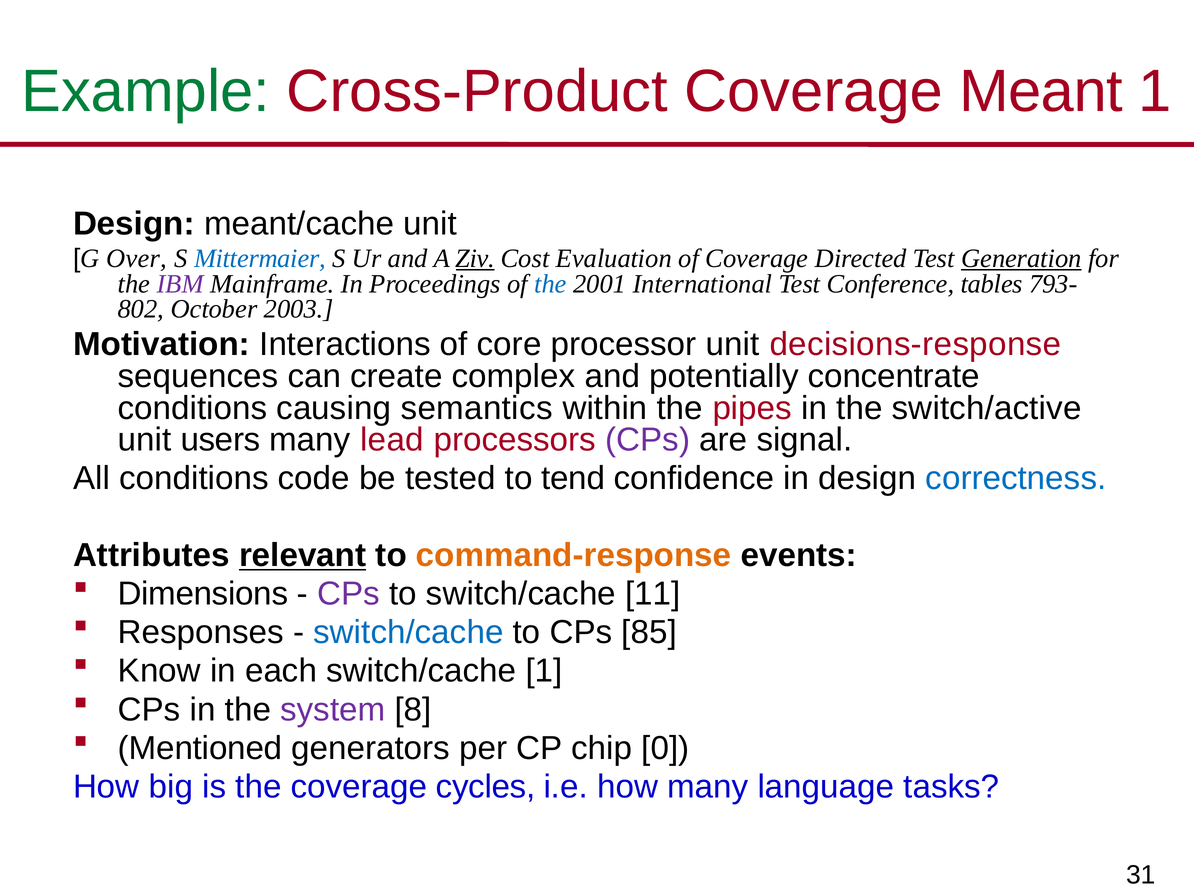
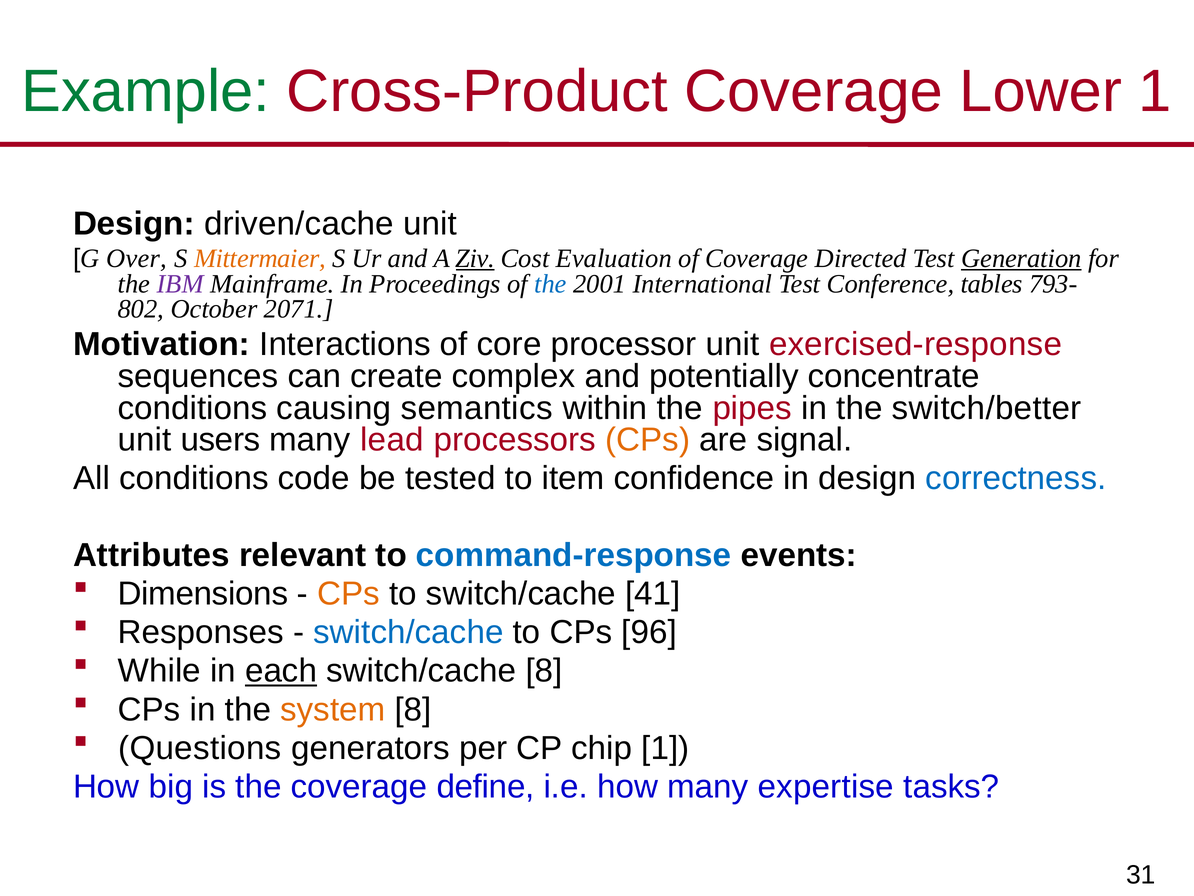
Meant: Meant -> Lower
meant/cache: meant/cache -> driven/cache
Mittermaier colour: blue -> orange
2003: 2003 -> 2071
decisions-response: decisions-response -> exercised-response
switch/active: switch/active -> switch/better
CPs at (648, 440) colour: purple -> orange
tend: tend -> item
relevant underline: present -> none
command-response colour: orange -> blue
CPs at (348, 594) colour: purple -> orange
11: 11 -> 41
85: 85 -> 96
Know: Know -> While
each underline: none -> present
switch/cache 1: 1 -> 8
system colour: purple -> orange
Mentioned: Mentioned -> Questions
chip 0: 0 -> 1
cycles: cycles -> define
language: language -> expertise
